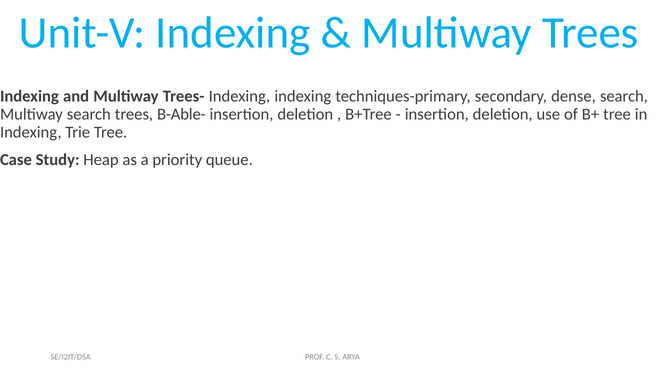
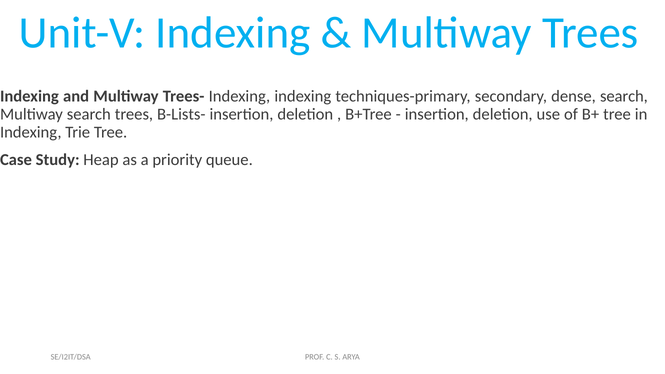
B-Able-: B-Able- -> B-Lists-
